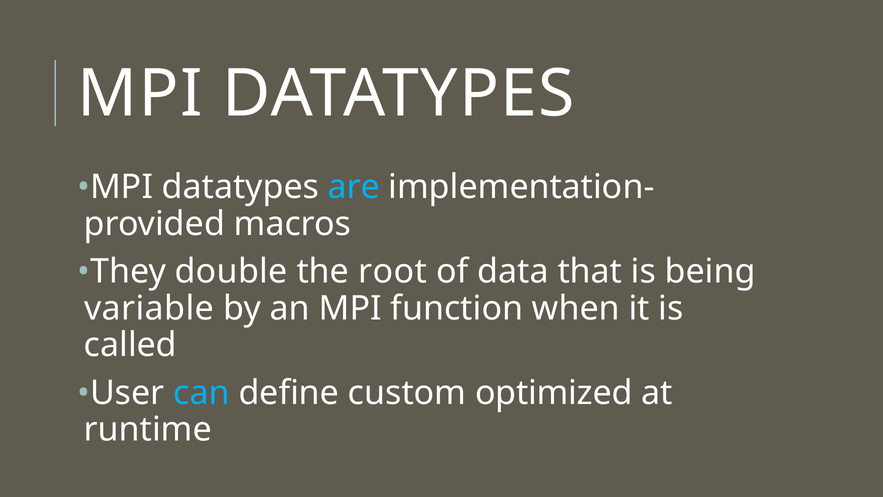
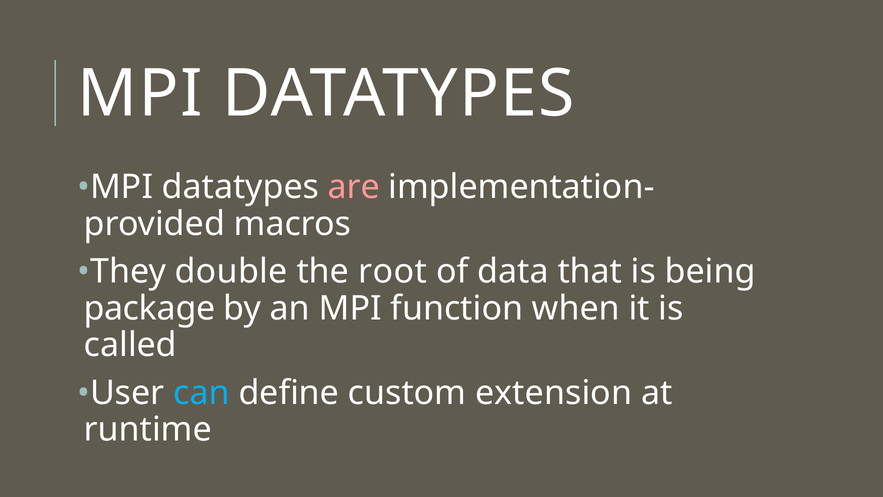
are colour: light blue -> pink
variable: variable -> package
optimized: optimized -> extension
